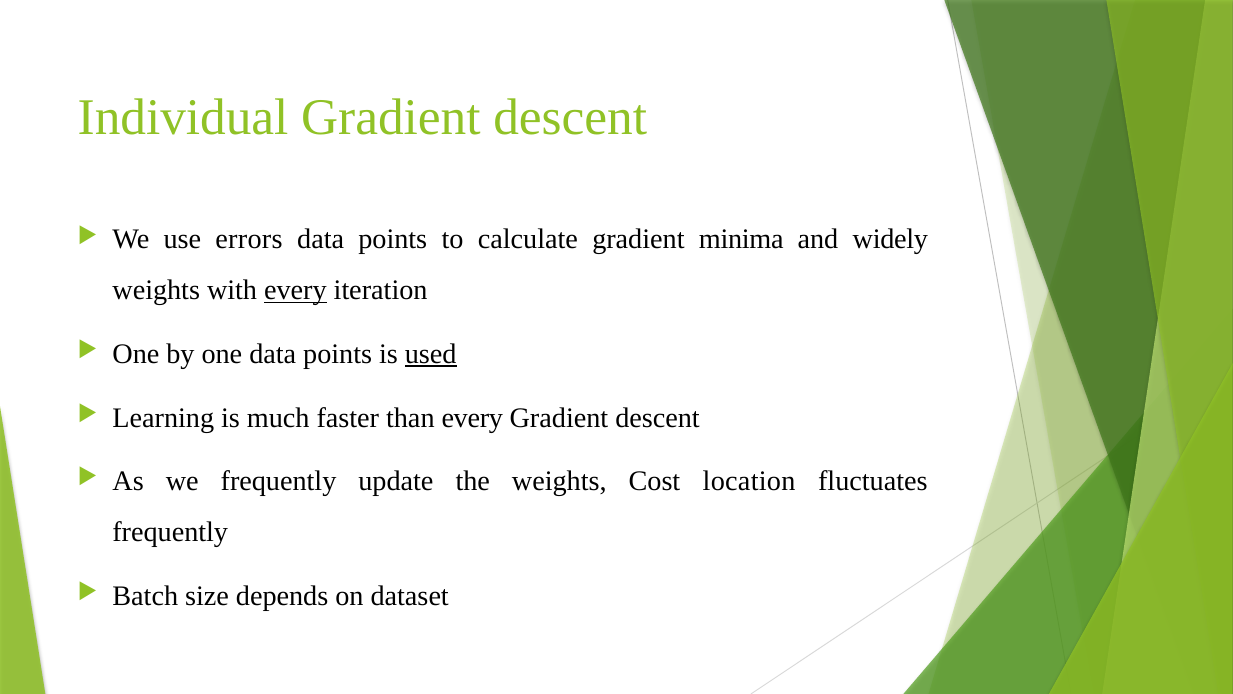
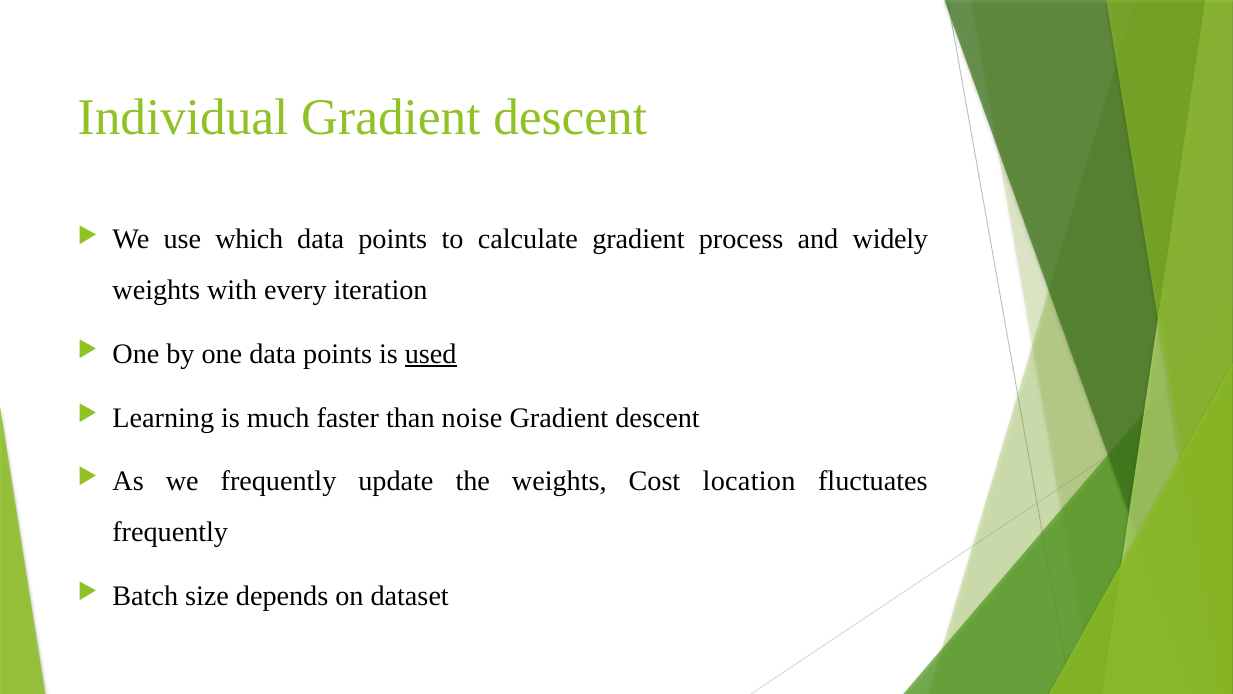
errors: errors -> which
minima: minima -> process
every at (295, 290) underline: present -> none
than every: every -> noise
